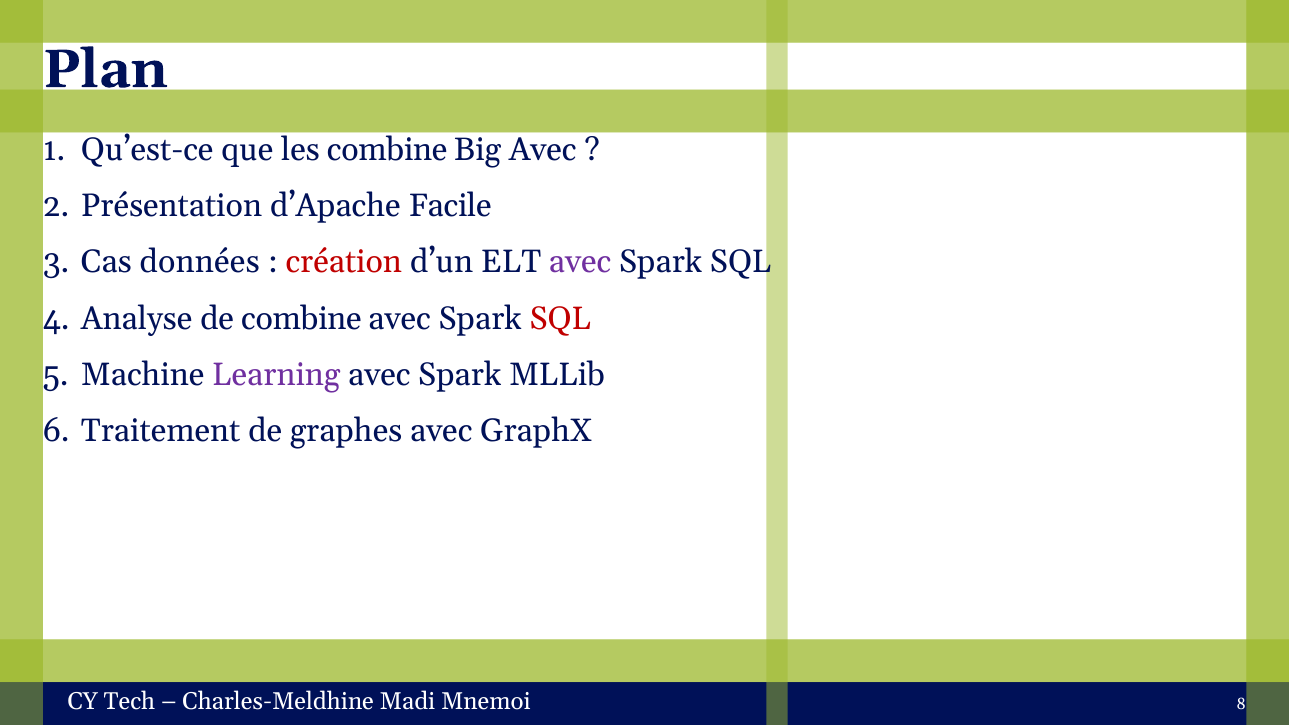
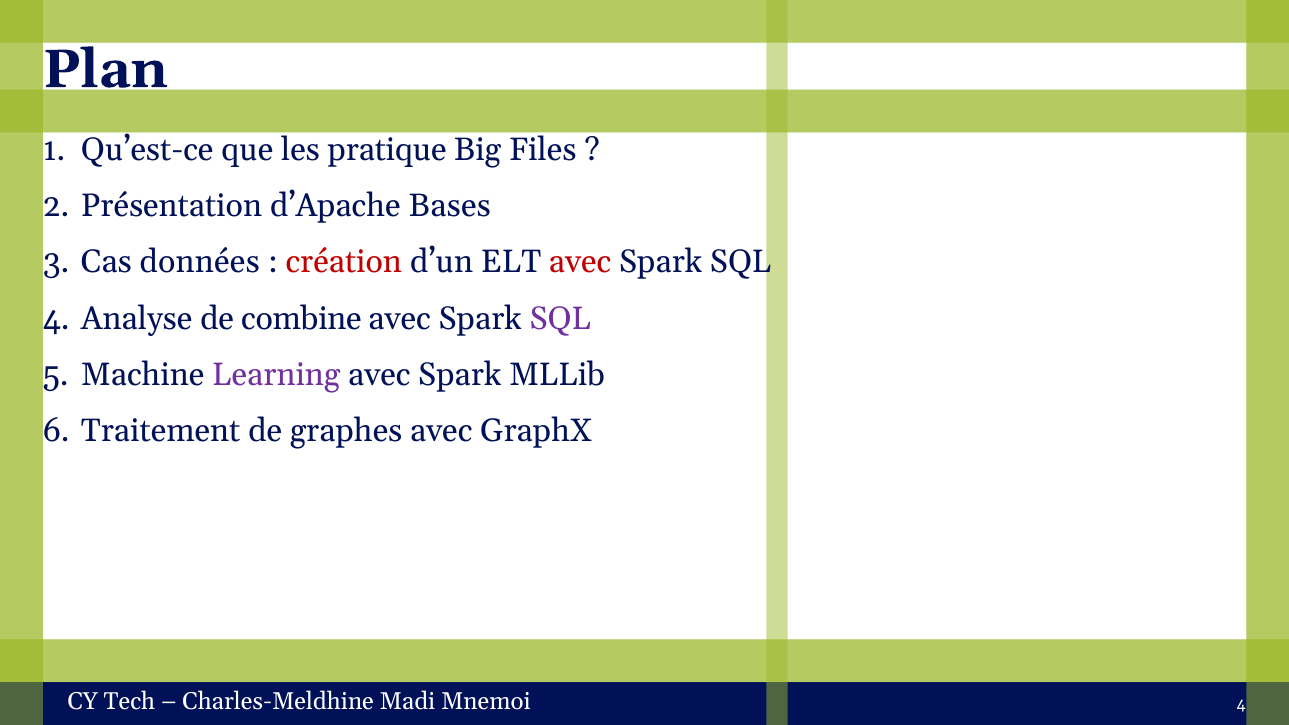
les combine: combine -> pratique
Big Avec: Avec -> Files
Facile: Facile -> Bases
avec at (580, 262) colour: purple -> red
SQL at (560, 318) colour: red -> purple
8 at (1241, 704): 8 -> 4
